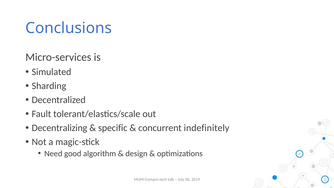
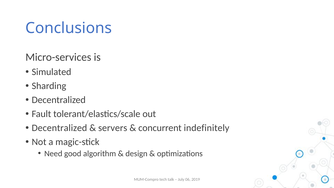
Decentralizing at (59, 128): Decentralizing -> Decentralized
specific: specific -> servers
